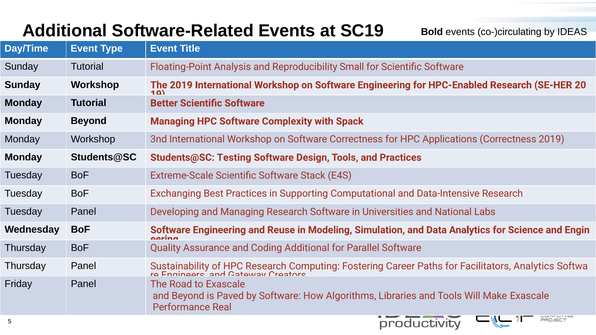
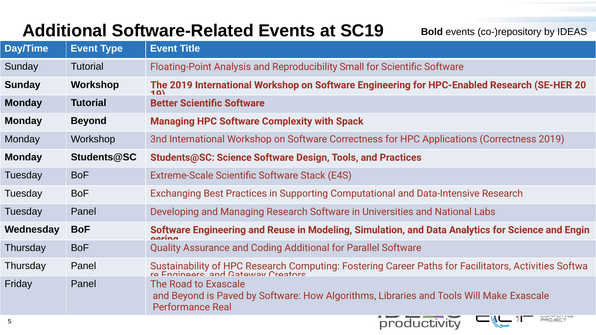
co-)circulating: co-)circulating -> co-)repository
Students@SC Testing: Testing -> Science
Facilitators Analytics: Analytics -> Activities
